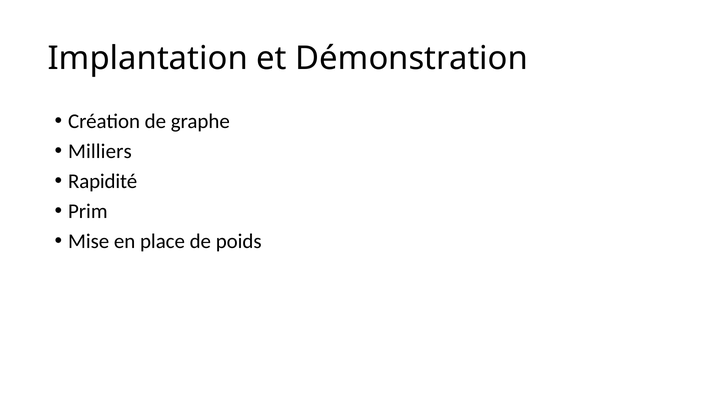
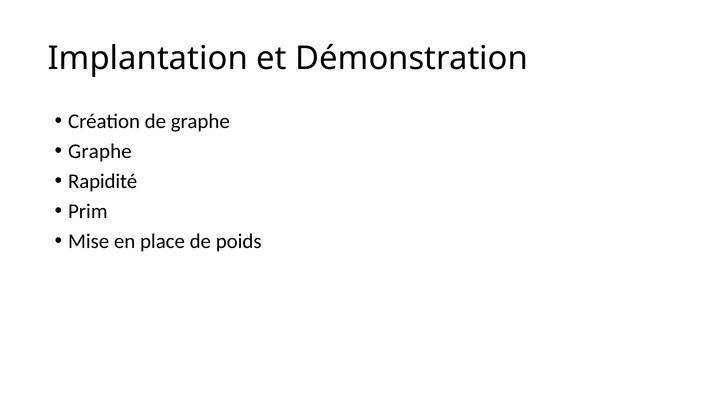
Milliers at (100, 151): Milliers -> Graphe
